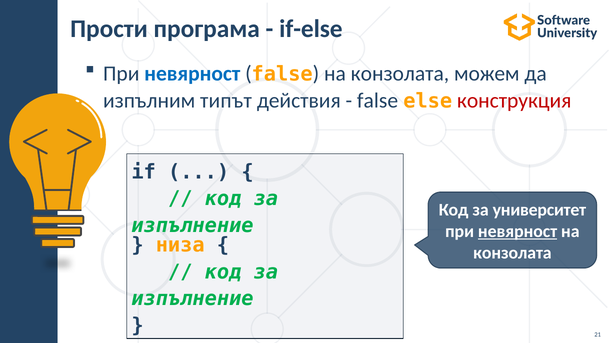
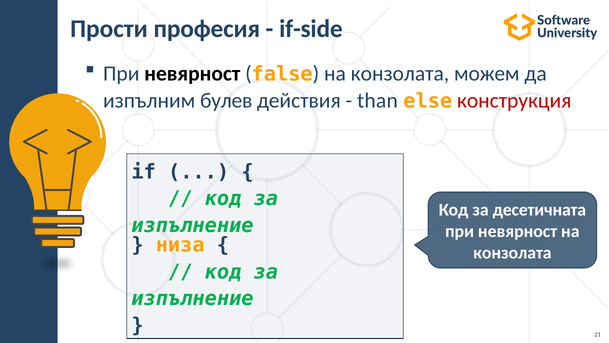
програма: програма -> професия
if-еlse: if-еlse -> if-side
невярност at (192, 73) colour: blue -> black
типът: типът -> булев
false at (378, 101): false -> than
университет: университет -> десетичната
невярност at (518, 231) underline: present -> none
